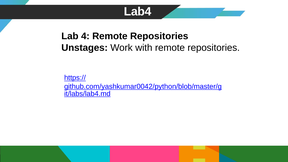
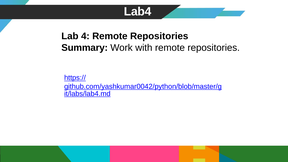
Unstages: Unstages -> Summary
